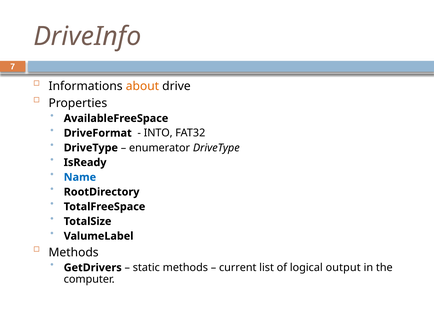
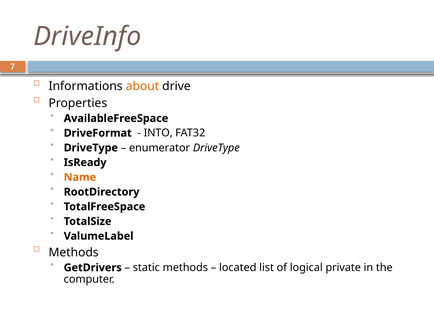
Name colour: blue -> orange
current: current -> located
output: output -> private
